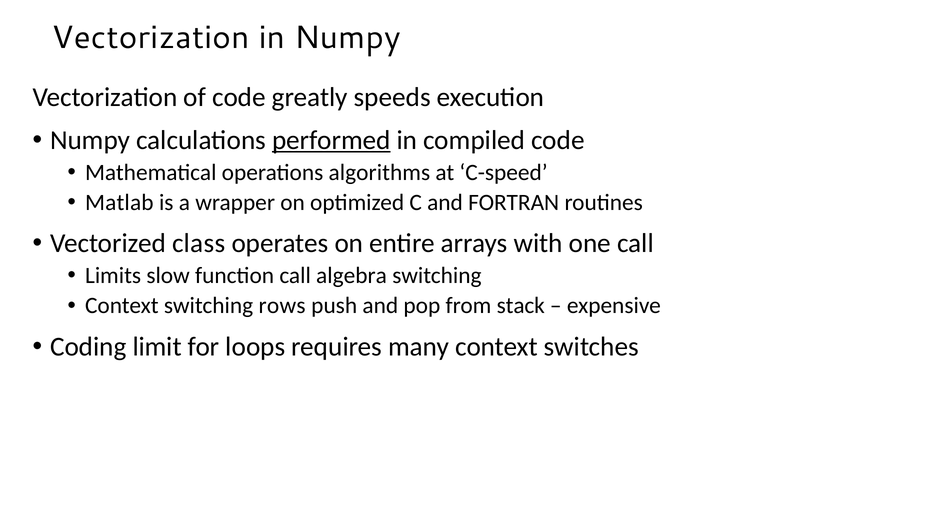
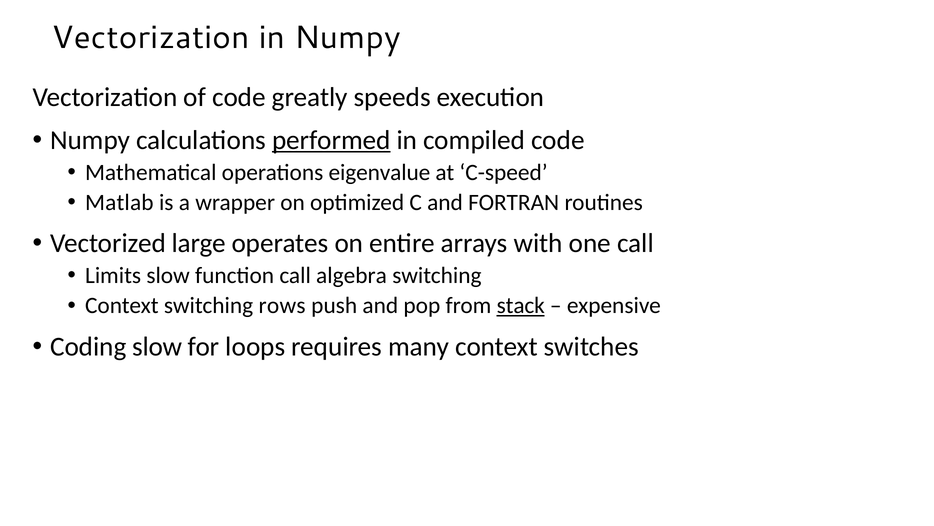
algorithms: algorithms -> eigenvalue
class: class -> large
stack underline: none -> present
Coding limit: limit -> slow
